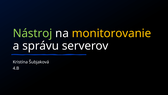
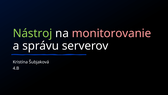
monitorovanie colour: yellow -> pink
